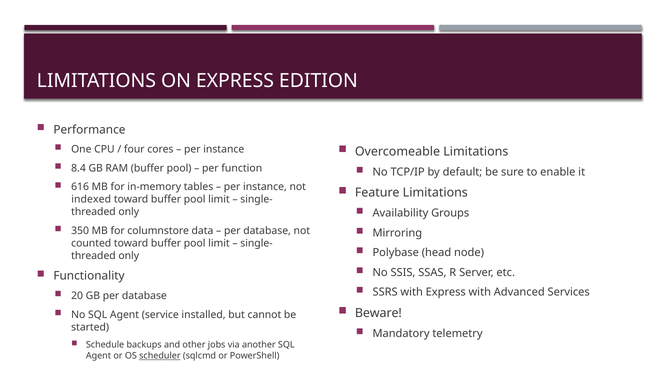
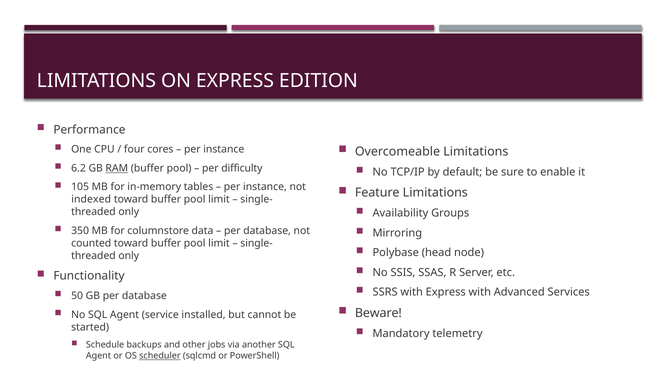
8.4: 8.4 -> 6.2
RAM underline: none -> present
function: function -> difficulty
616: 616 -> 105
20: 20 -> 50
